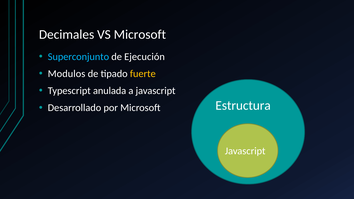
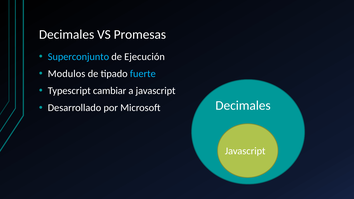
VS Microsoft: Microsoft -> Promesas
fuerte colour: yellow -> light blue
anulada: anulada -> cambiar
Microsoft Estructura: Estructura -> Decimales
